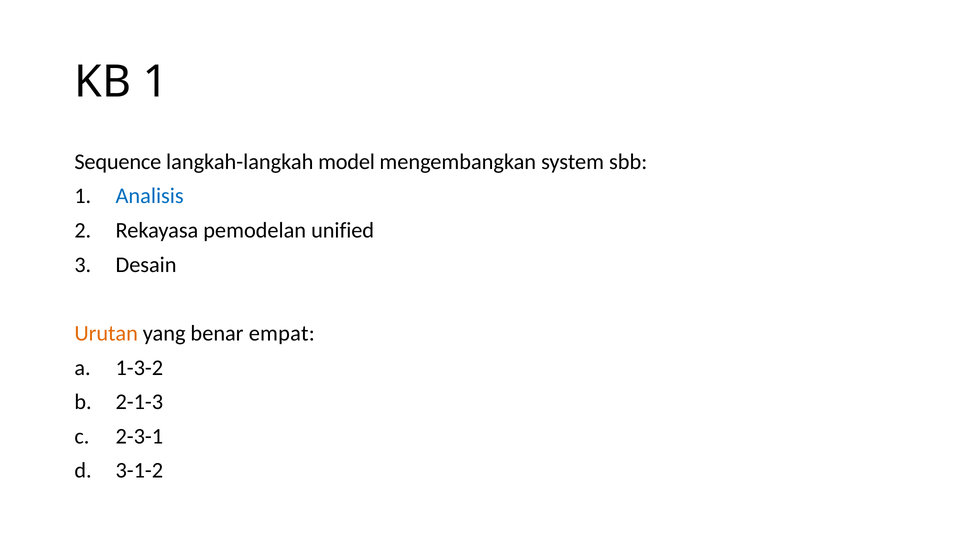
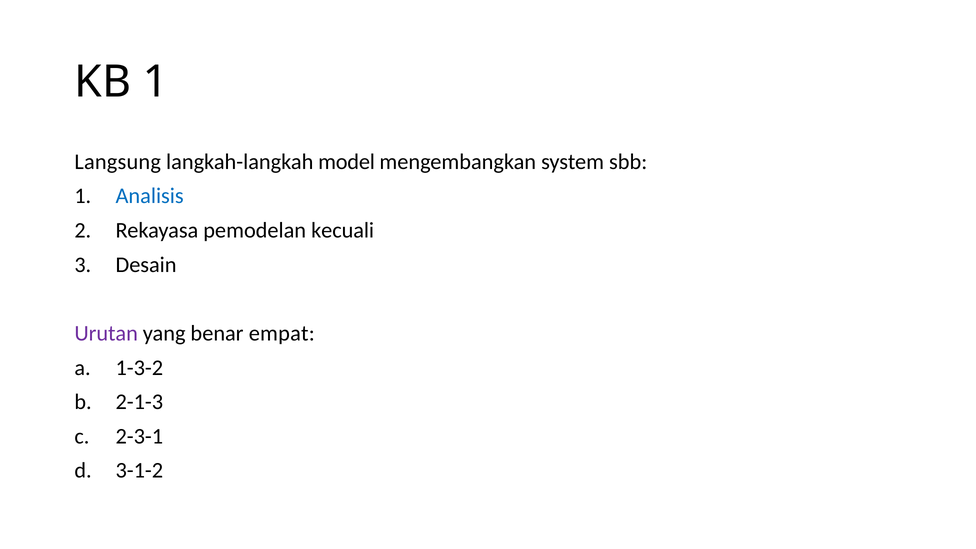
Sequence: Sequence -> Langsung
unified: unified -> kecuali
Urutan colour: orange -> purple
